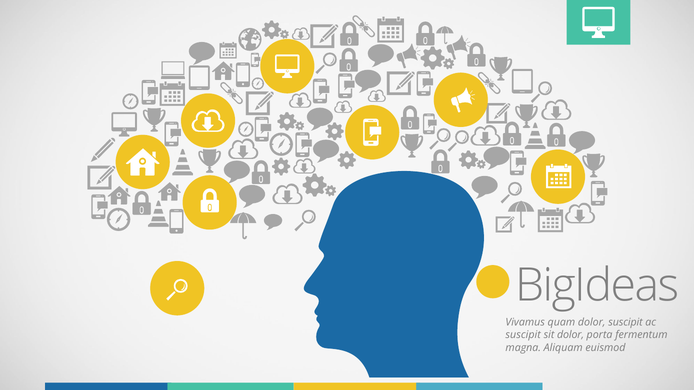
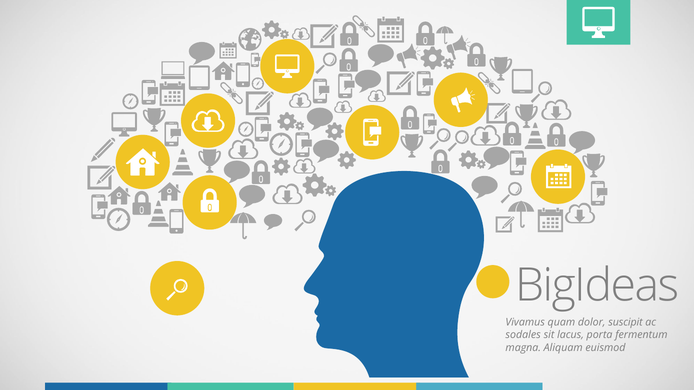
suscipit at (523, 335): suscipit -> sodales
sit dolor: dolor -> lacus
